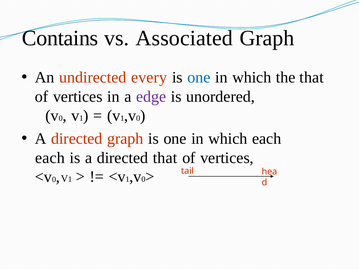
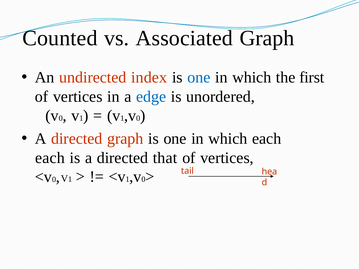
Contains: Contains -> Counted
every: every -> index
the that: that -> first
edge colour: purple -> blue
